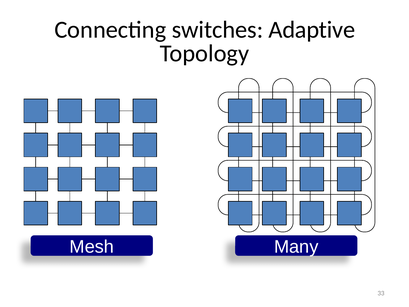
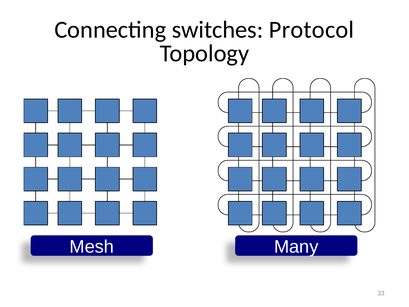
Adaptive: Adaptive -> Protocol
